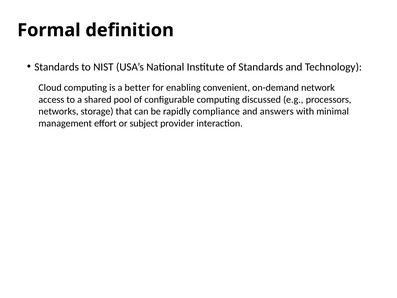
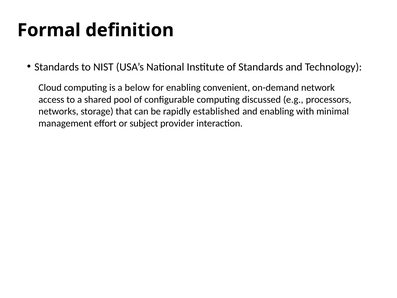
better: better -> below
compliance: compliance -> established
and answers: answers -> enabling
